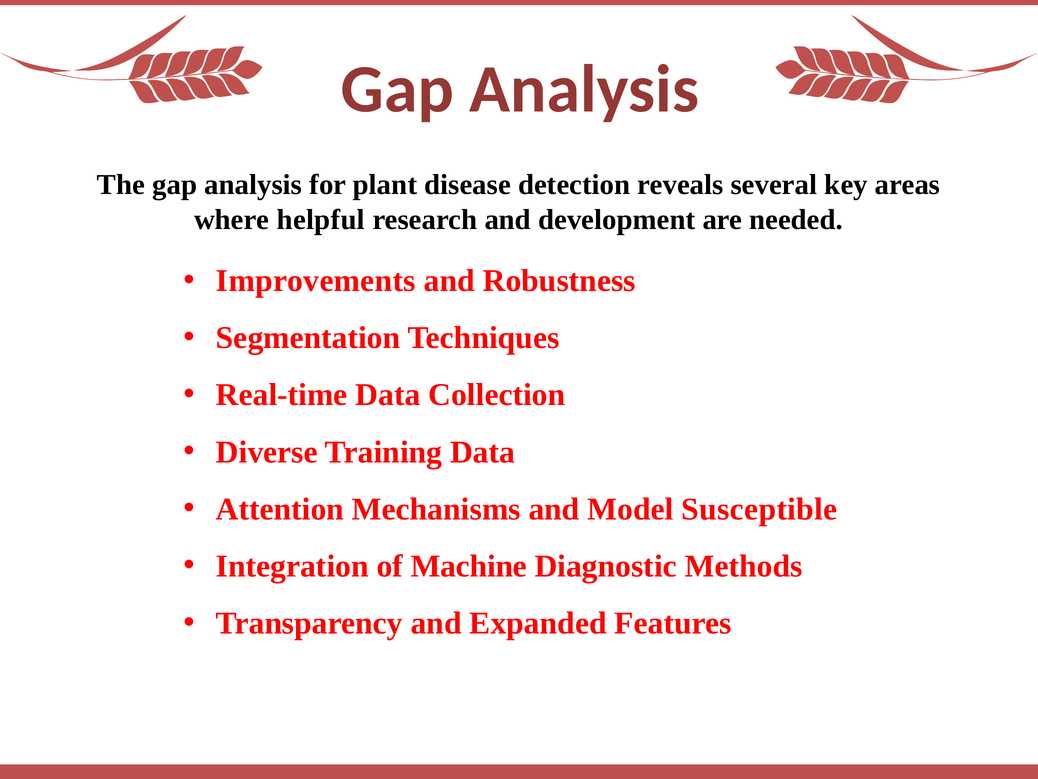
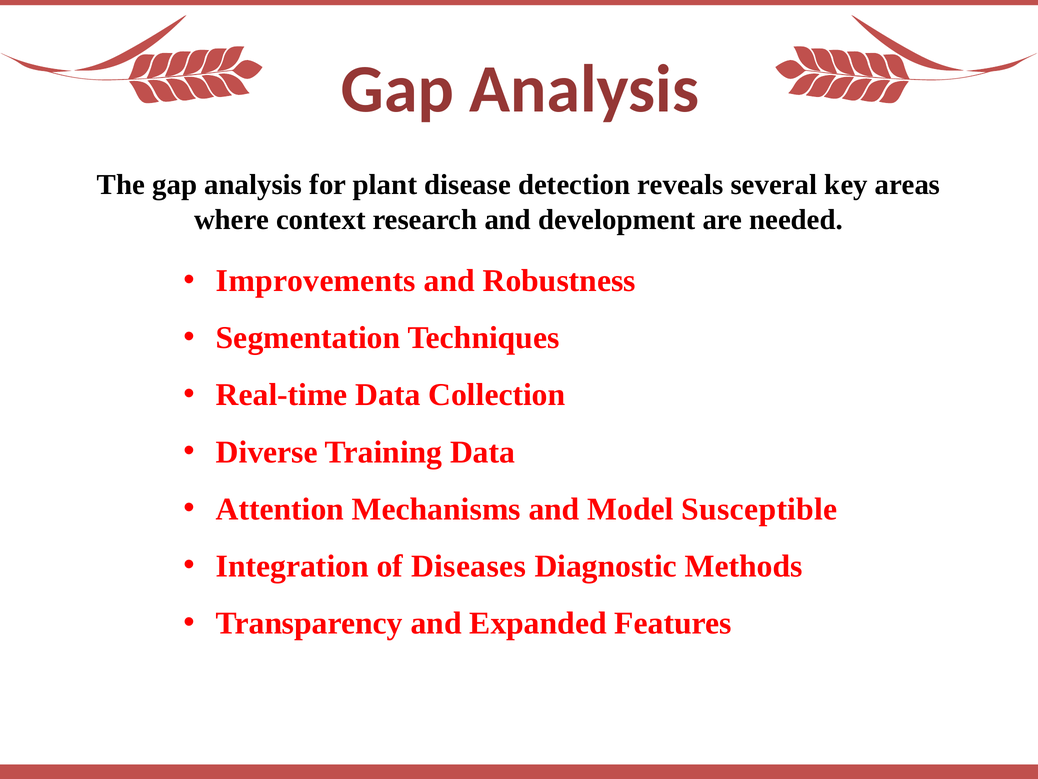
helpful: helpful -> context
Machine: Machine -> Diseases
